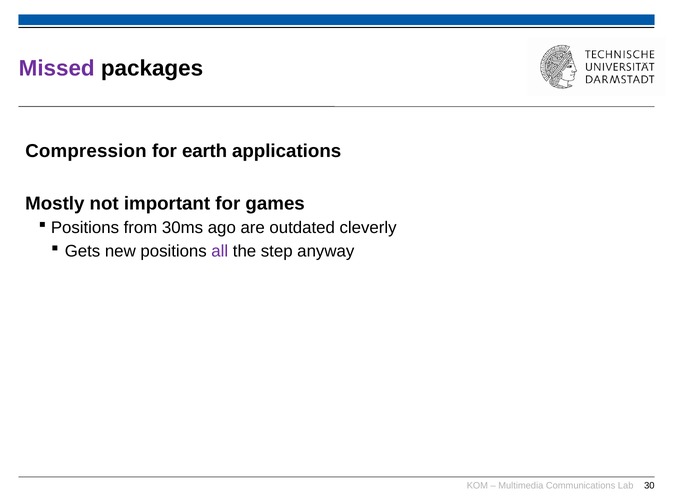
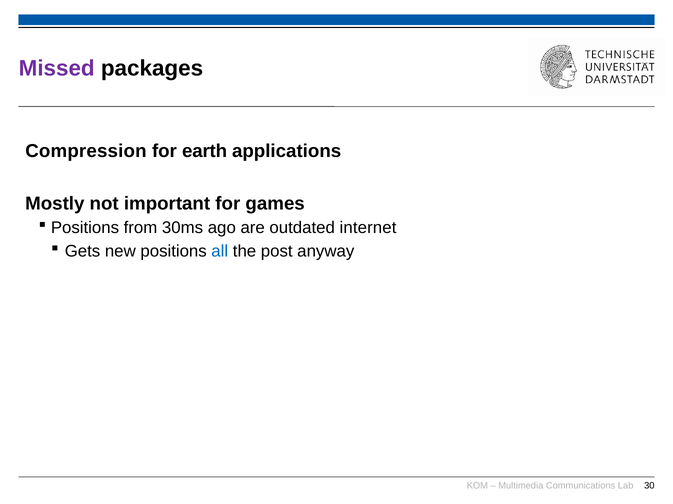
cleverly: cleverly -> internet
all colour: purple -> blue
step: step -> post
